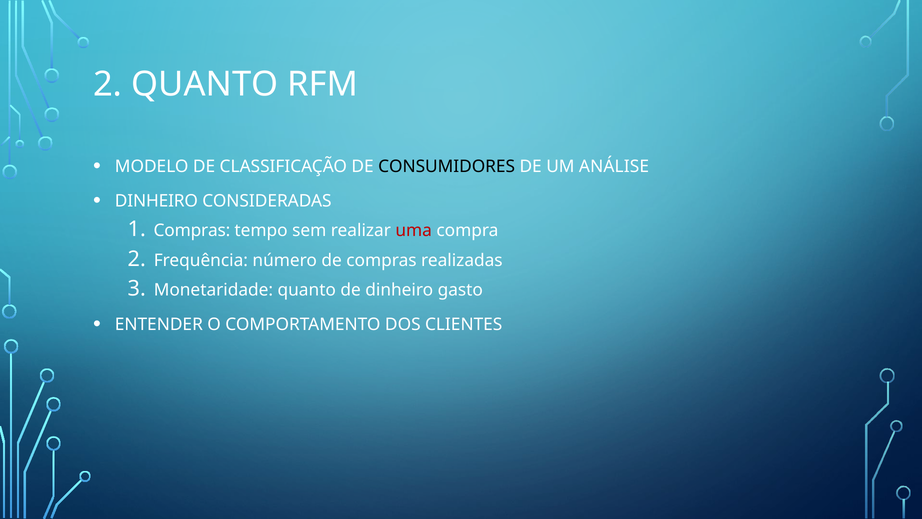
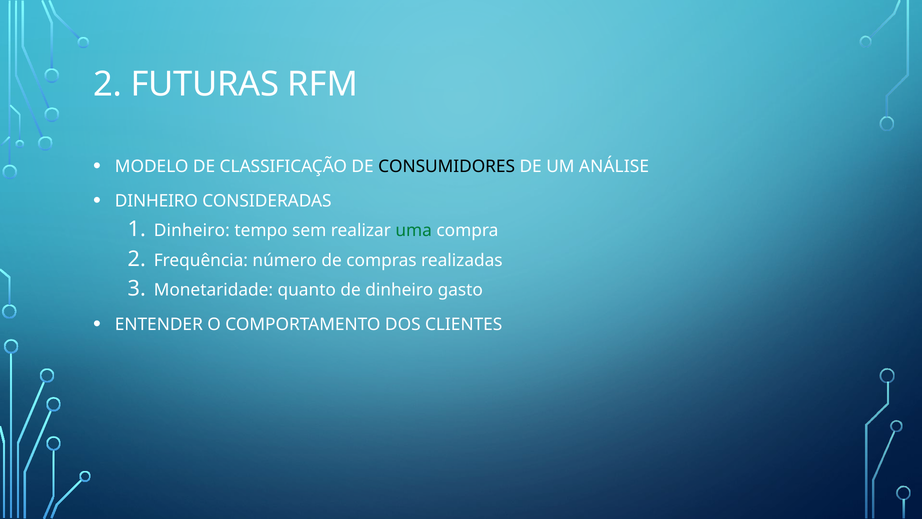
2 QUANTO: QUANTO -> FUTURAS
Compras at (192, 231): Compras -> Dinheiro
uma colour: red -> green
